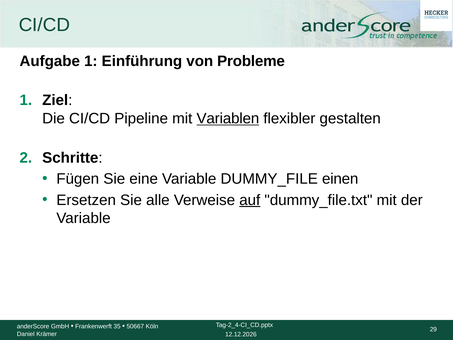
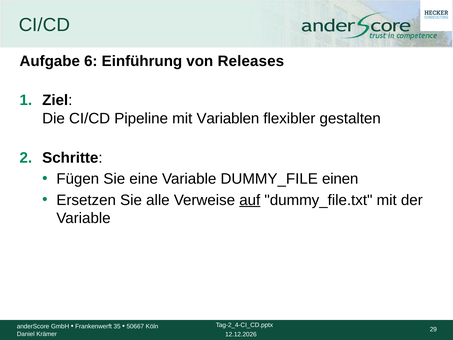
Aufgabe 1: 1 -> 6
Probleme: Probleme -> Releases
Variablen underline: present -> none
